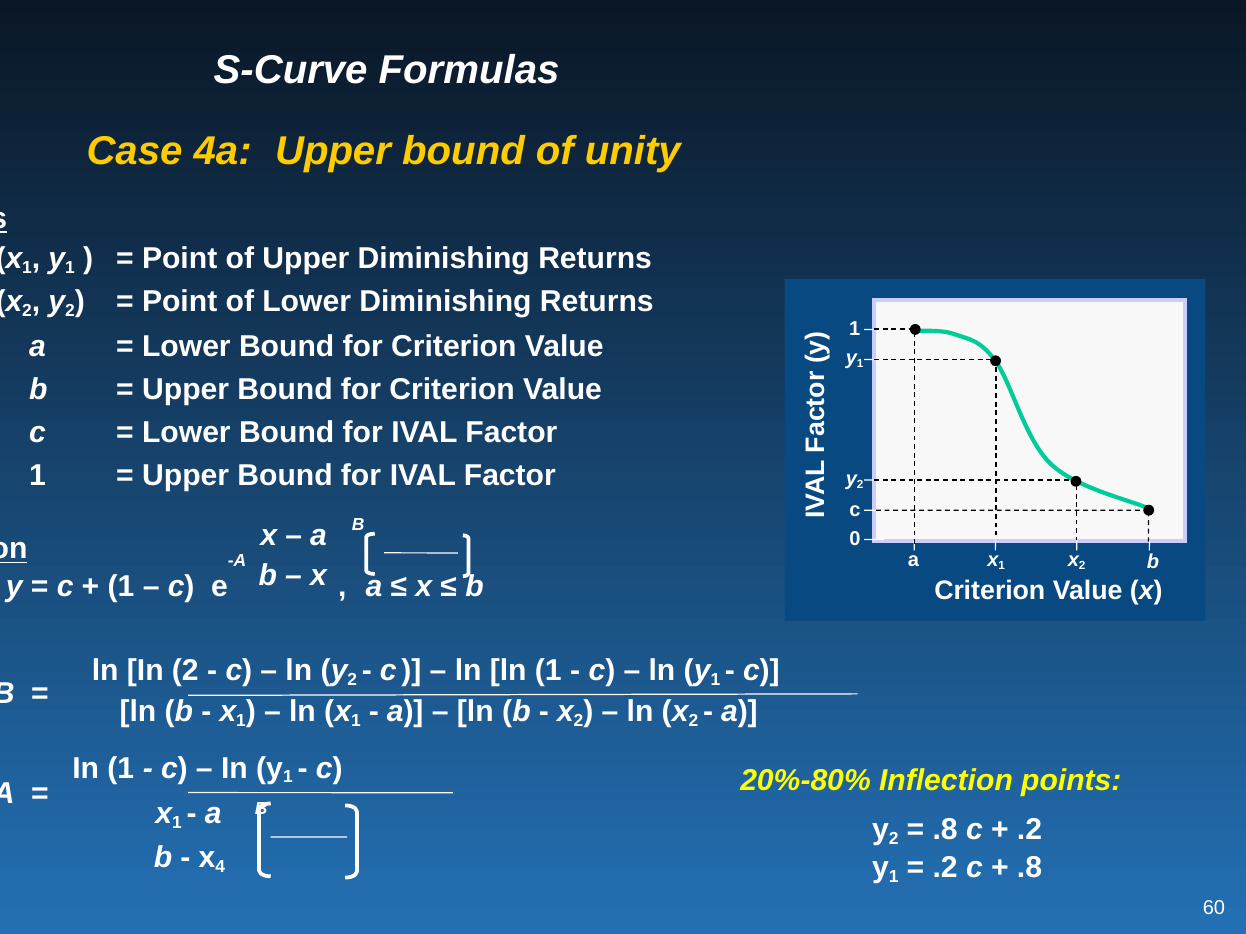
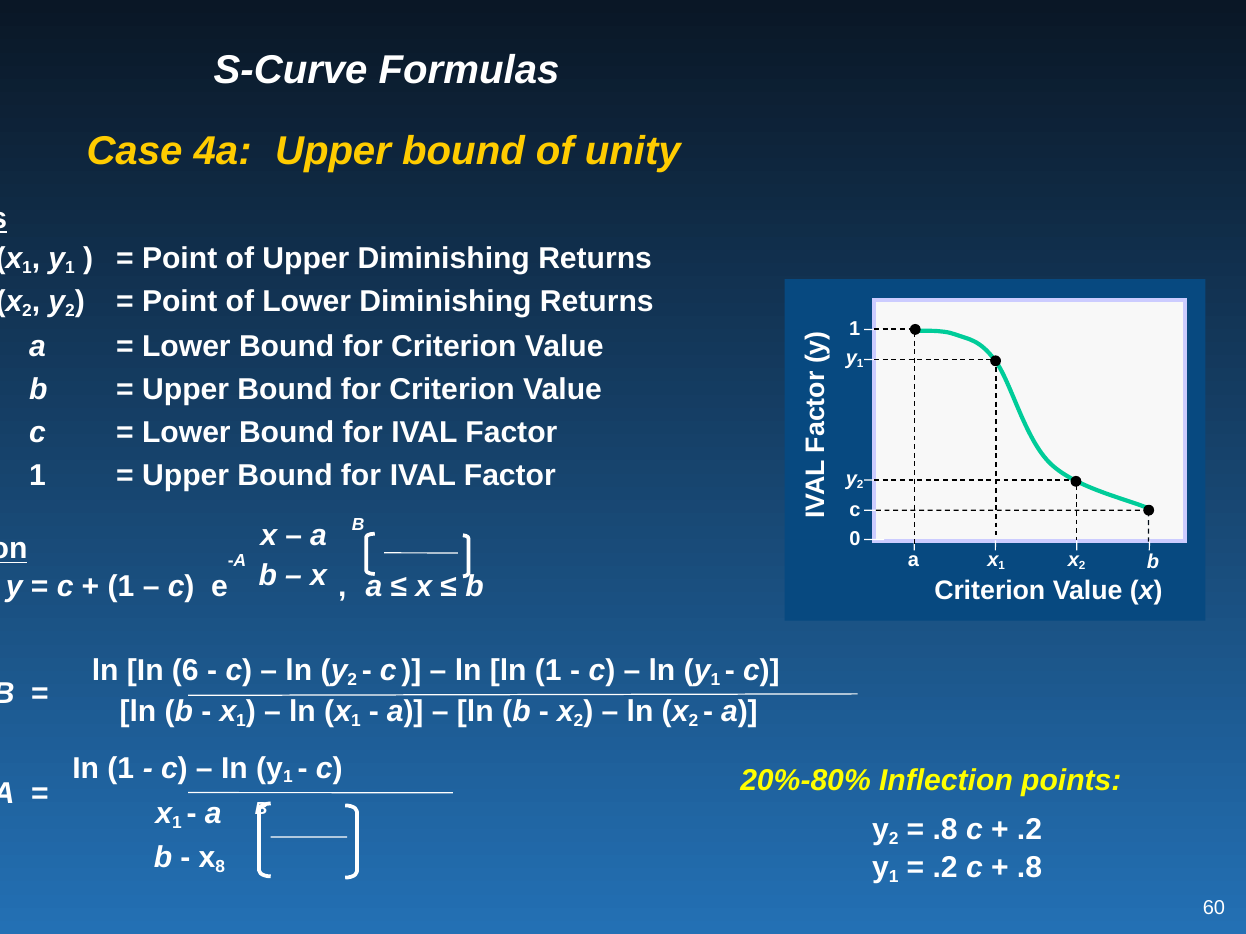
In 2: 2 -> 6
4: 4 -> 8
